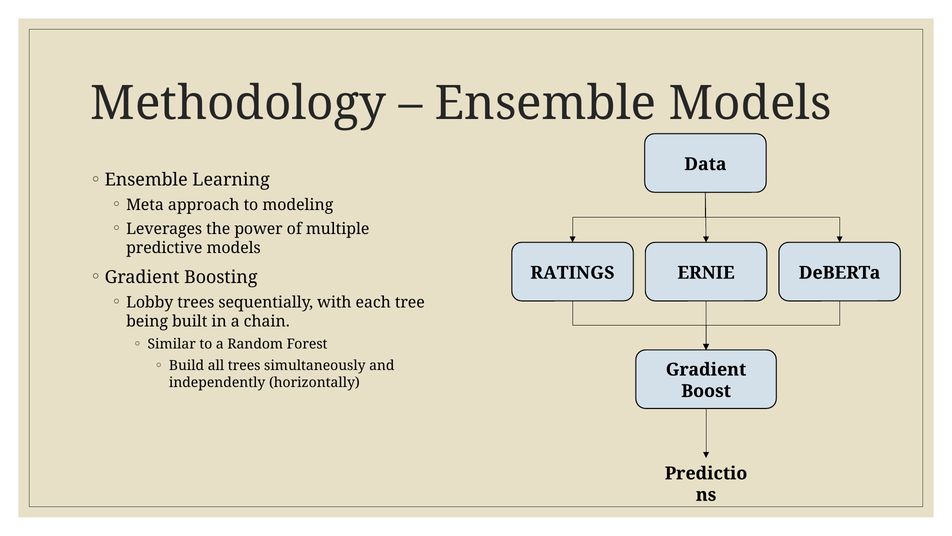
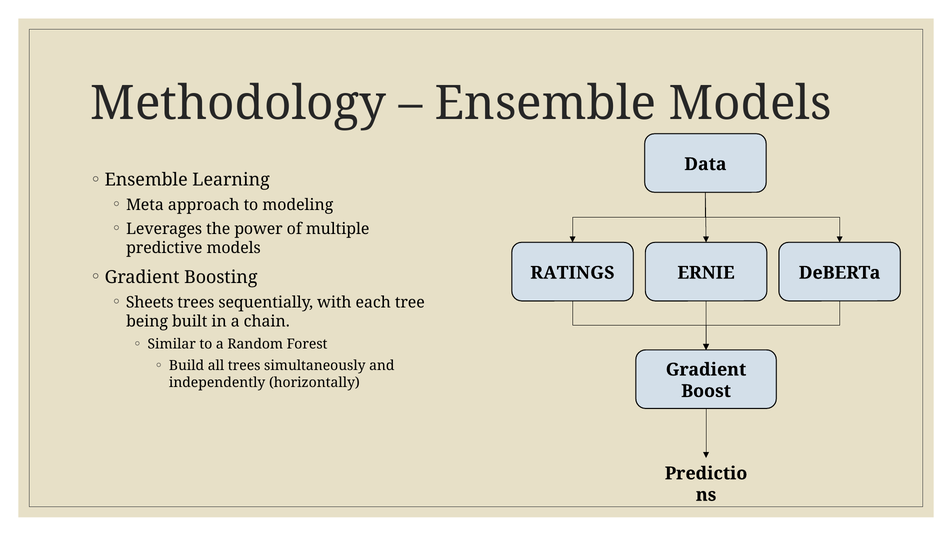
Lobby: Lobby -> Sheets
